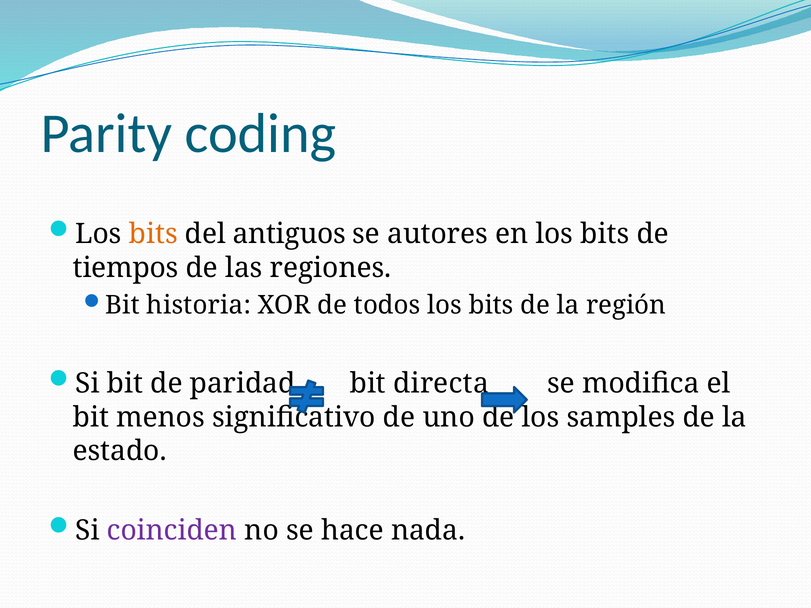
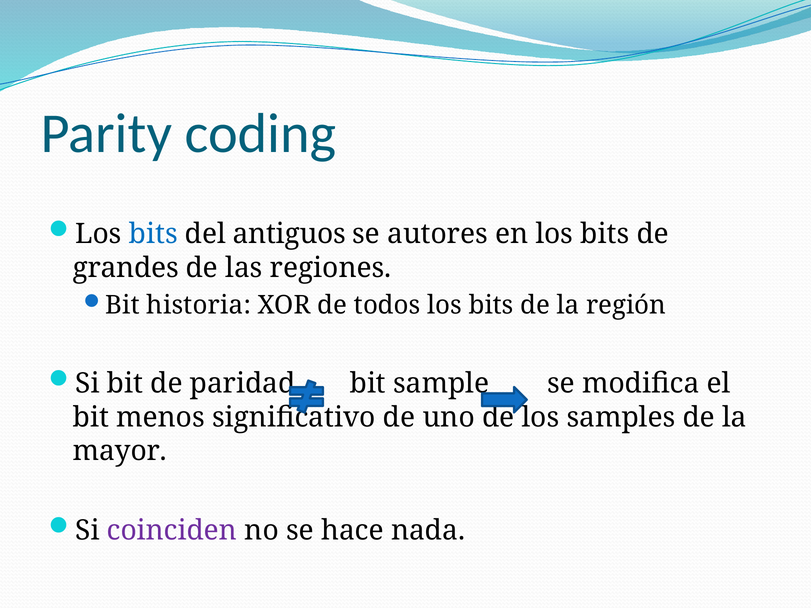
bits at (153, 234) colour: orange -> blue
tiempos: tiempos -> grandes
directa: directa -> sample
estado: estado -> mayor
